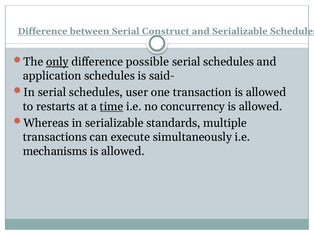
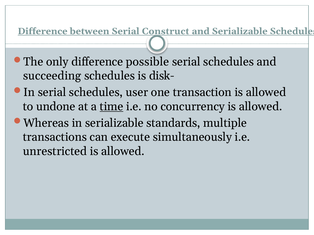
only underline: present -> none
application: application -> succeeding
said-: said- -> disk-
restarts: restarts -> undone
mechanisms: mechanisms -> unrestricted
